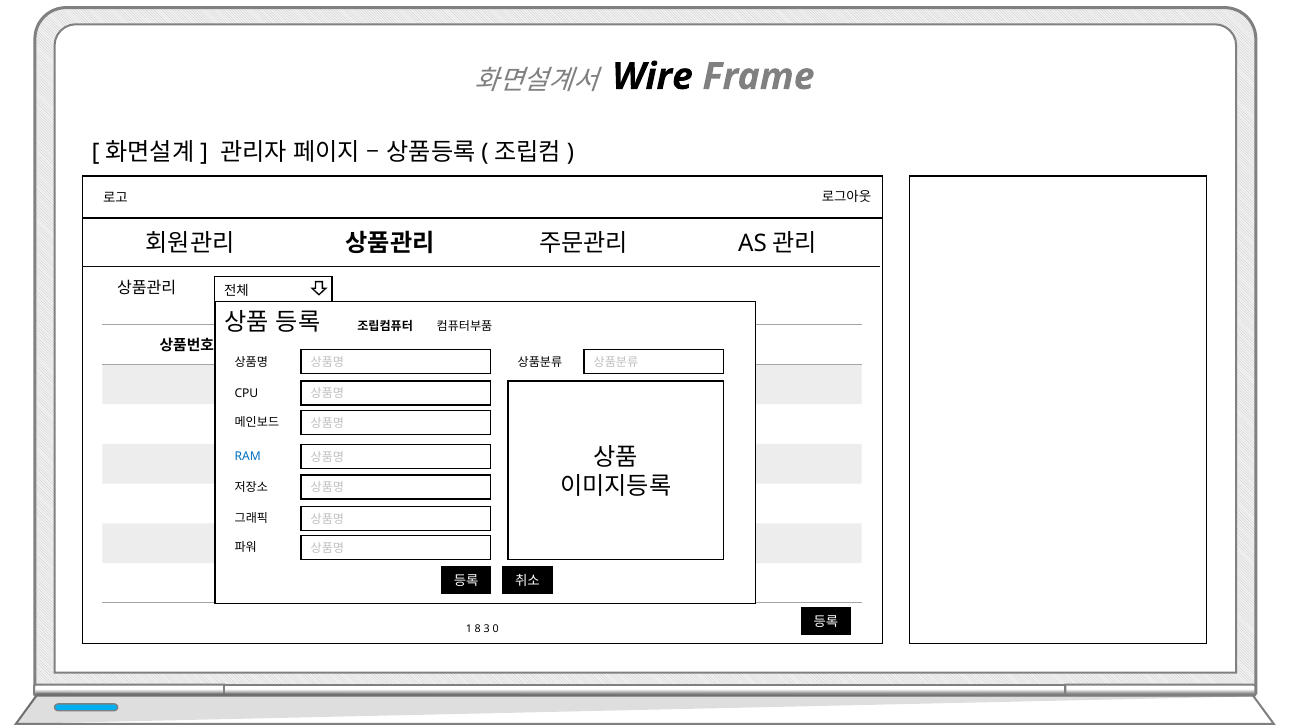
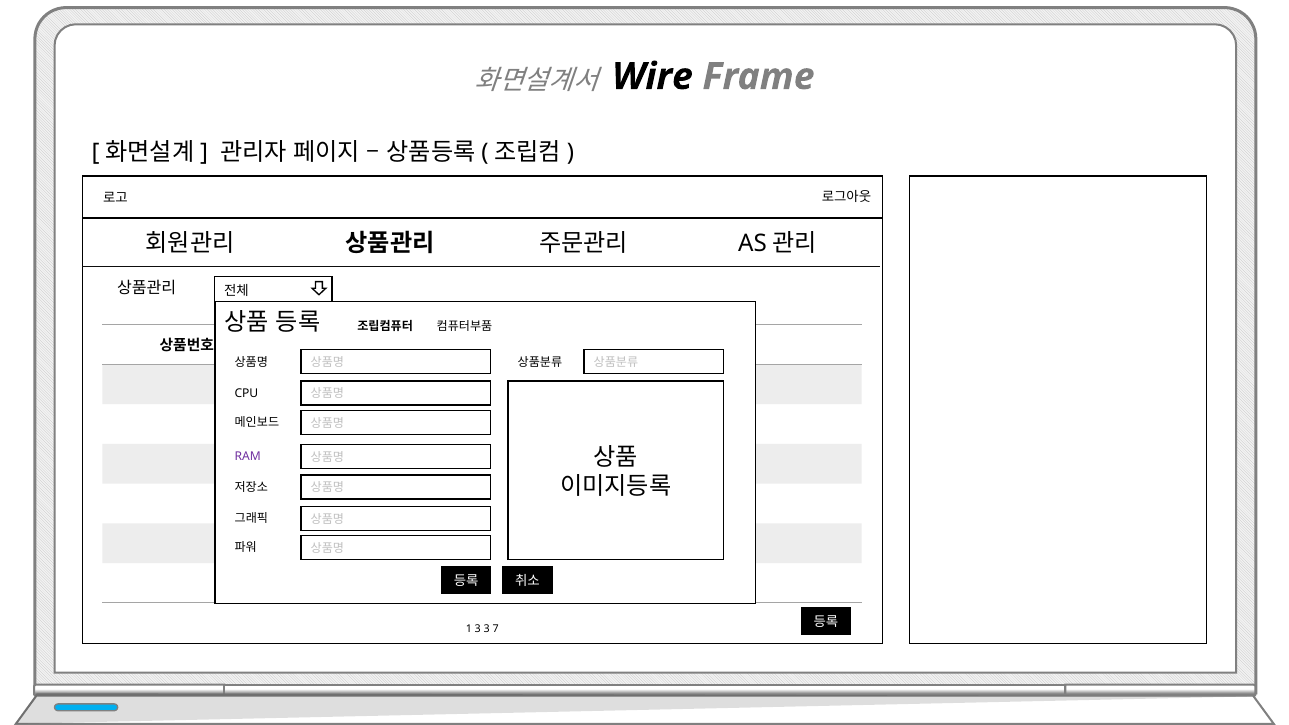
RAM colour: blue -> purple
1 8: 8 -> 3
0: 0 -> 7
